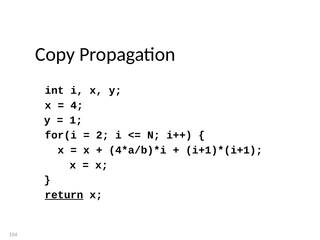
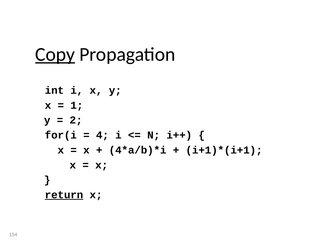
Copy underline: none -> present
4: 4 -> 1
1: 1 -> 2
2: 2 -> 4
